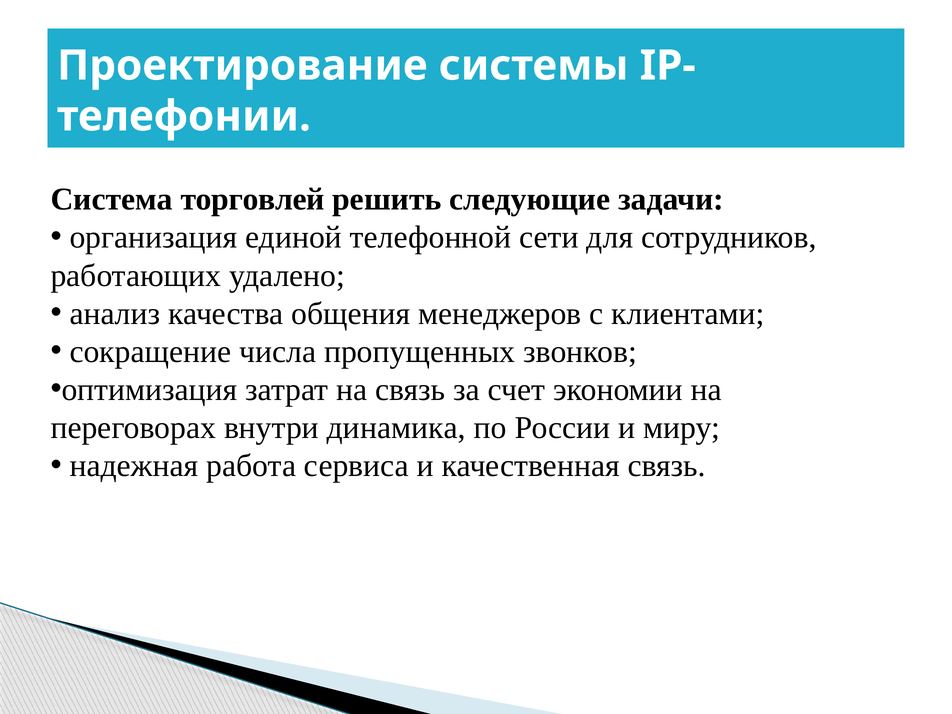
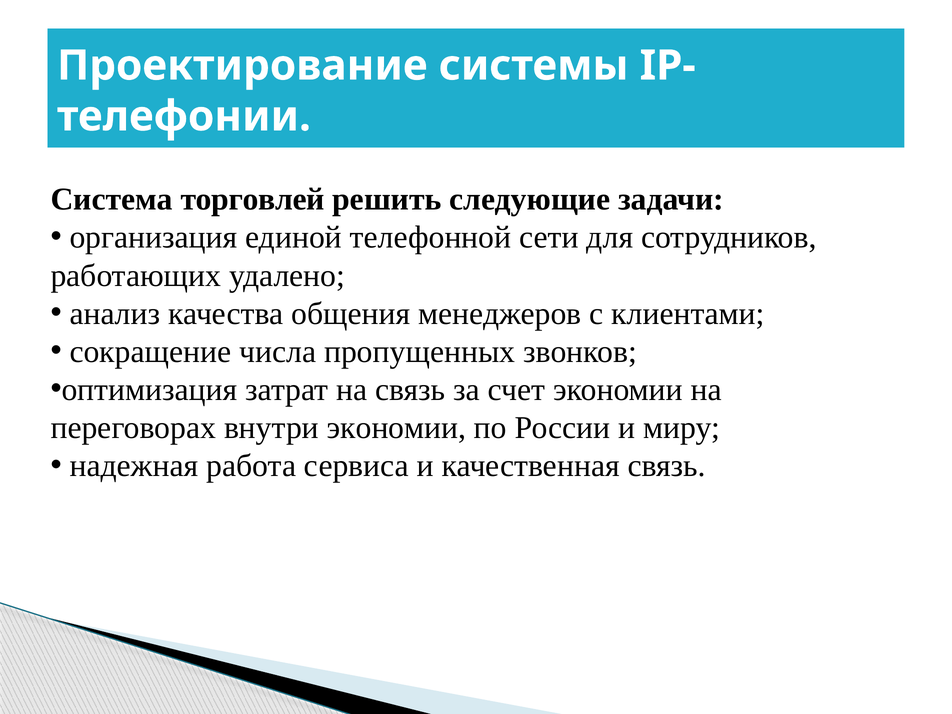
внутри динамика: динамика -> экономии
